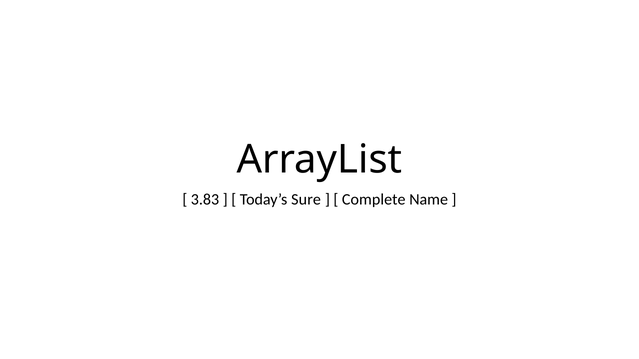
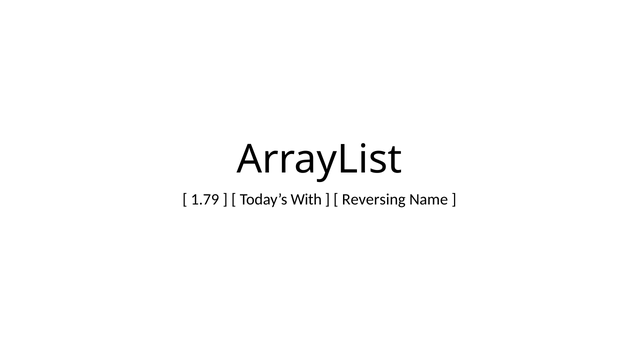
3.83: 3.83 -> 1.79
Sure: Sure -> With
Complete: Complete -> Reversing
